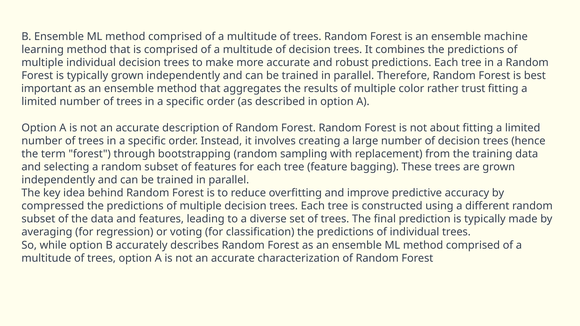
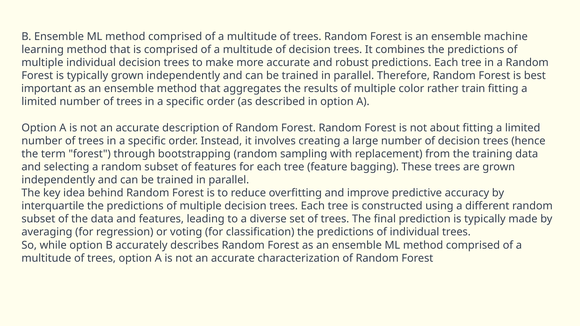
trust: trust -> train
compressed: compressed -> interquartile
